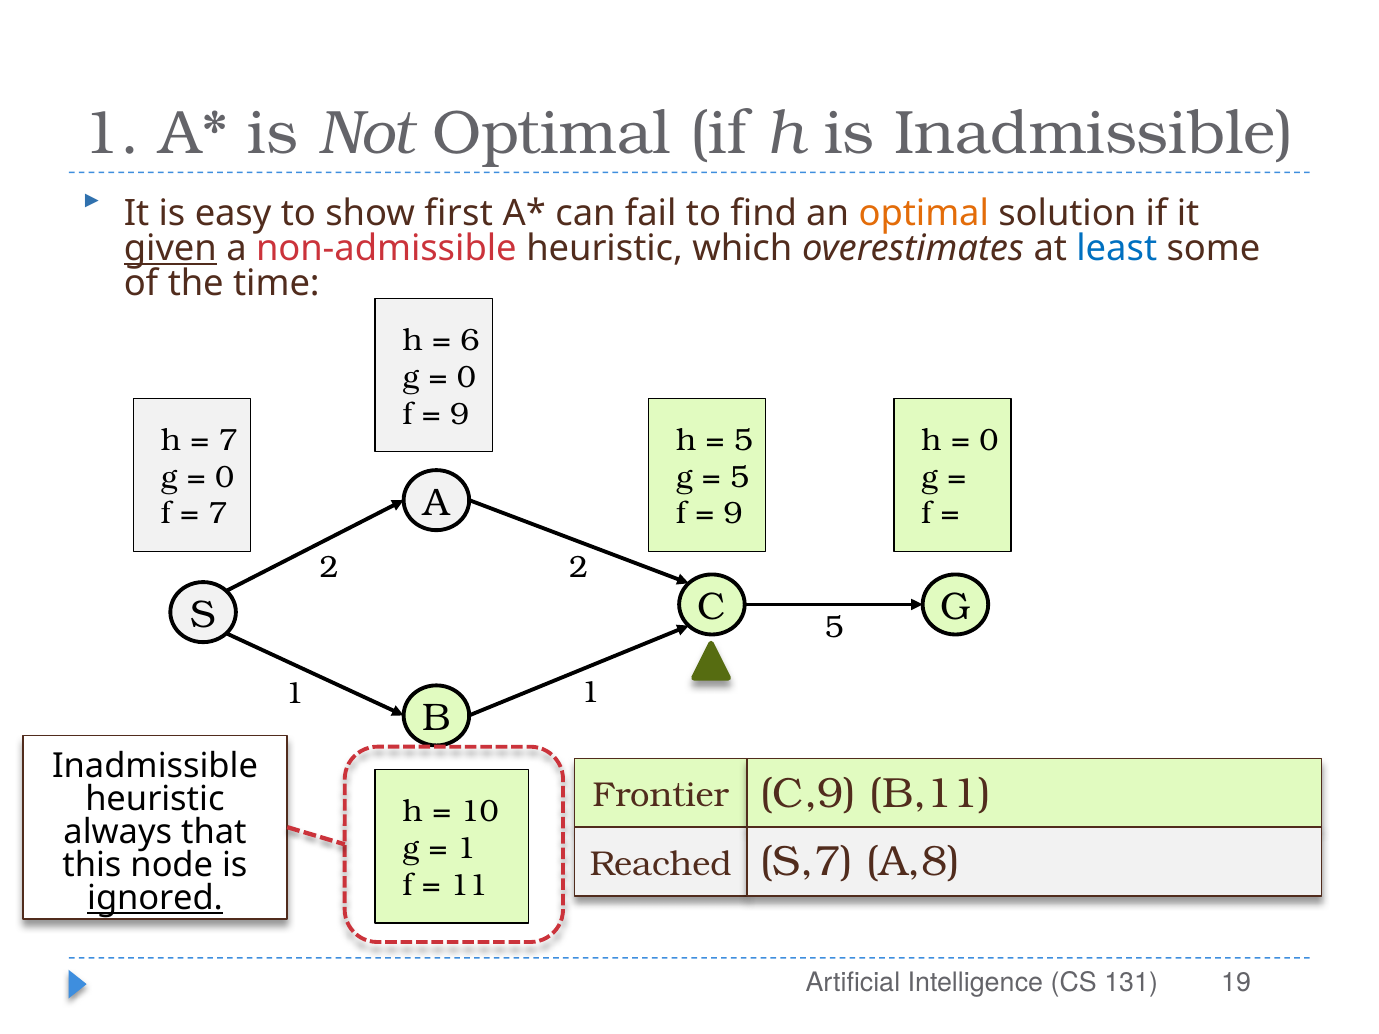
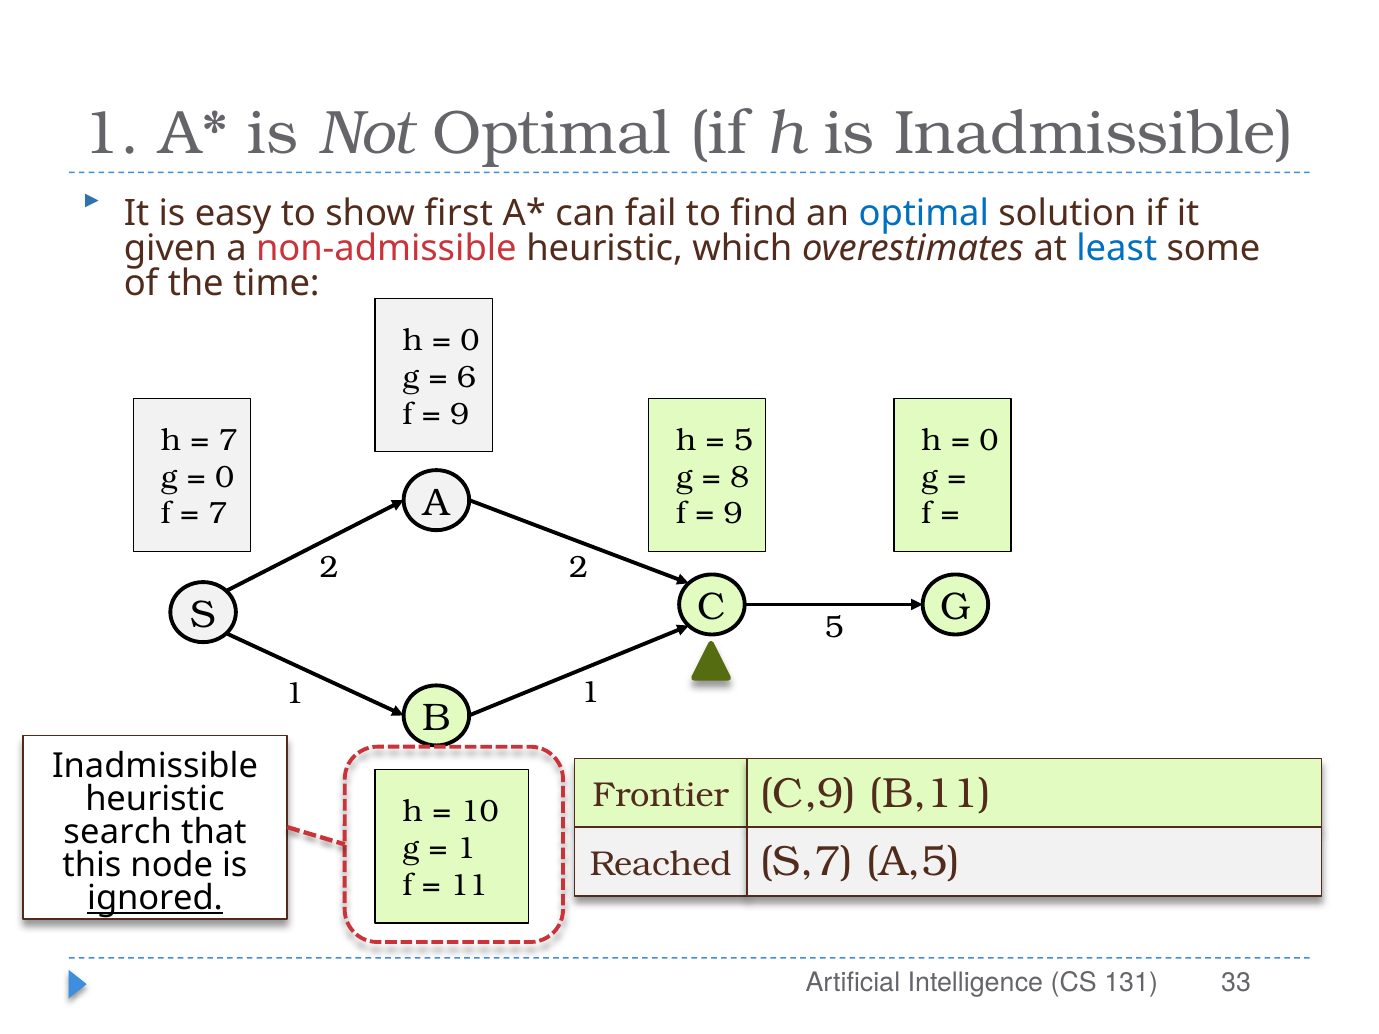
optimal at (924, 214) colour: orange -> blue
given underline: present -> none
6 at (470, 341): 6 -> 0
0 at (466, 377): 0 -> 6
5 at (740, 477): 5 -> 8
always: always -> search
A,8: A,8 -> A,5
19: 19 -> 33
